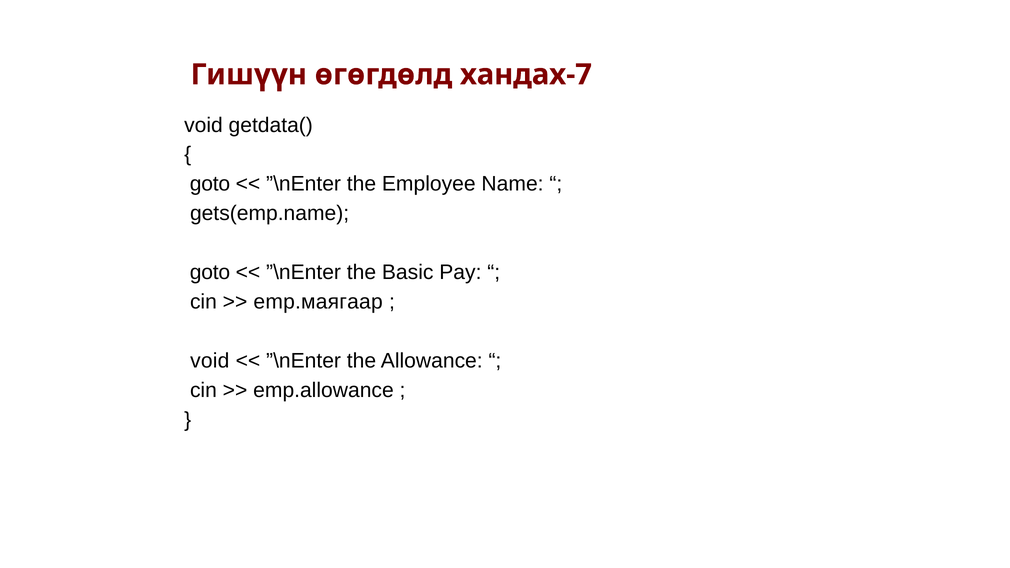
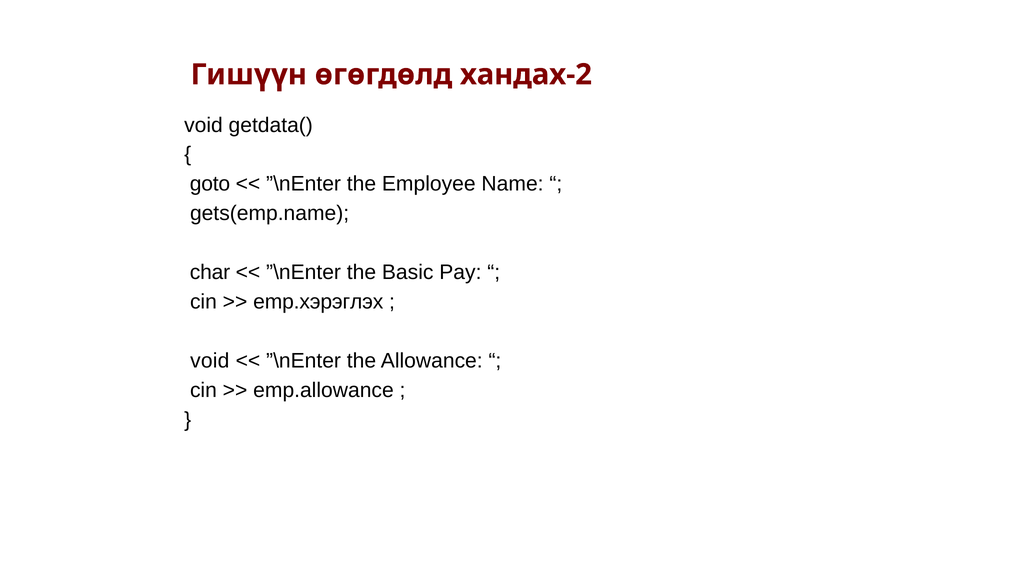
хандах-7: хандах-7 -> хандах-2
goto at (210, 272): goto -> char
emp.маягаар: emp.маягаар -> emp.хэрэглэх
